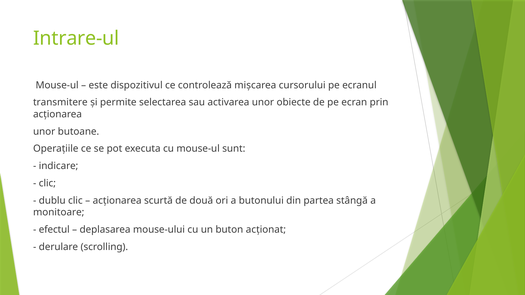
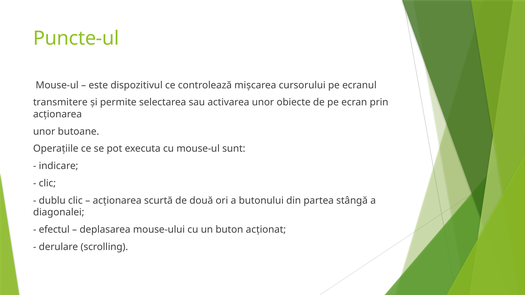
Intrare-ul: Intrare-ul -> Puncte-ul
monitoare: monitoare -> diagonalei
